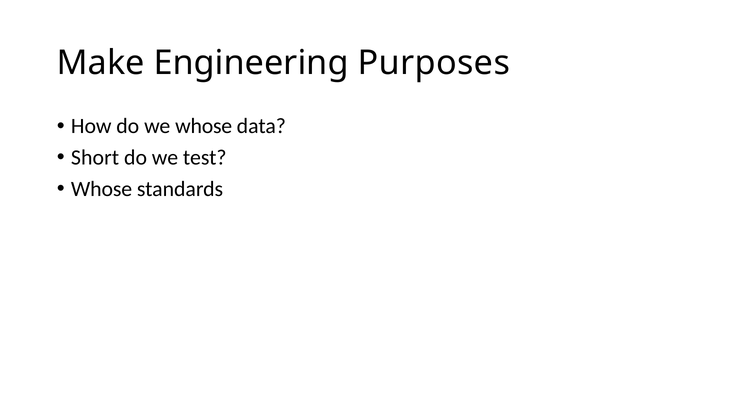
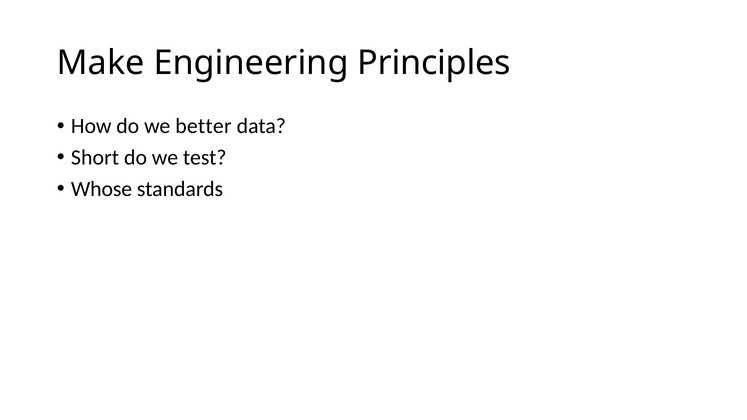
Purposes: Purposes -> Principles
we whose: whose -> better
